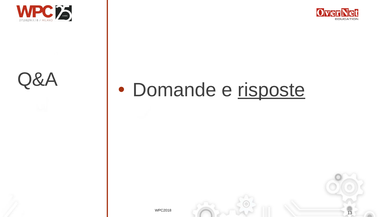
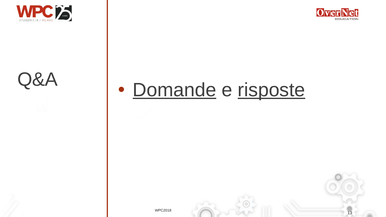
Domande underline: none -> present
